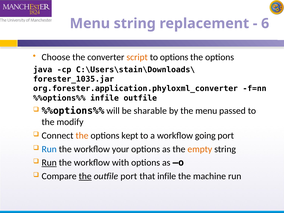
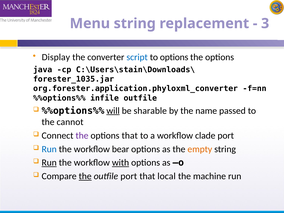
6: 6 -> 3
Choose: Choose -> Display
script colour: orange -> blue
will underline: none -> present
the menu: menu -> name
modify: modify -> cannot
the at (82, 136) colour: orange -> purple
options kept: kept -> that
going: going -> clade
your: your -> bear
with underline: none -> present
that infile: infile -> local
